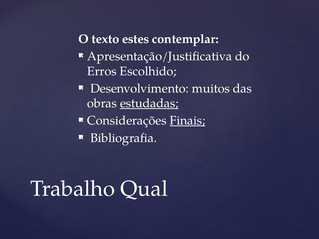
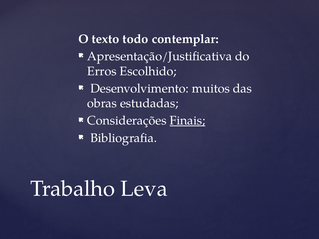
estes: estes -> todo
estudadas underline: present -> none
Qual: Qual -> Leva
